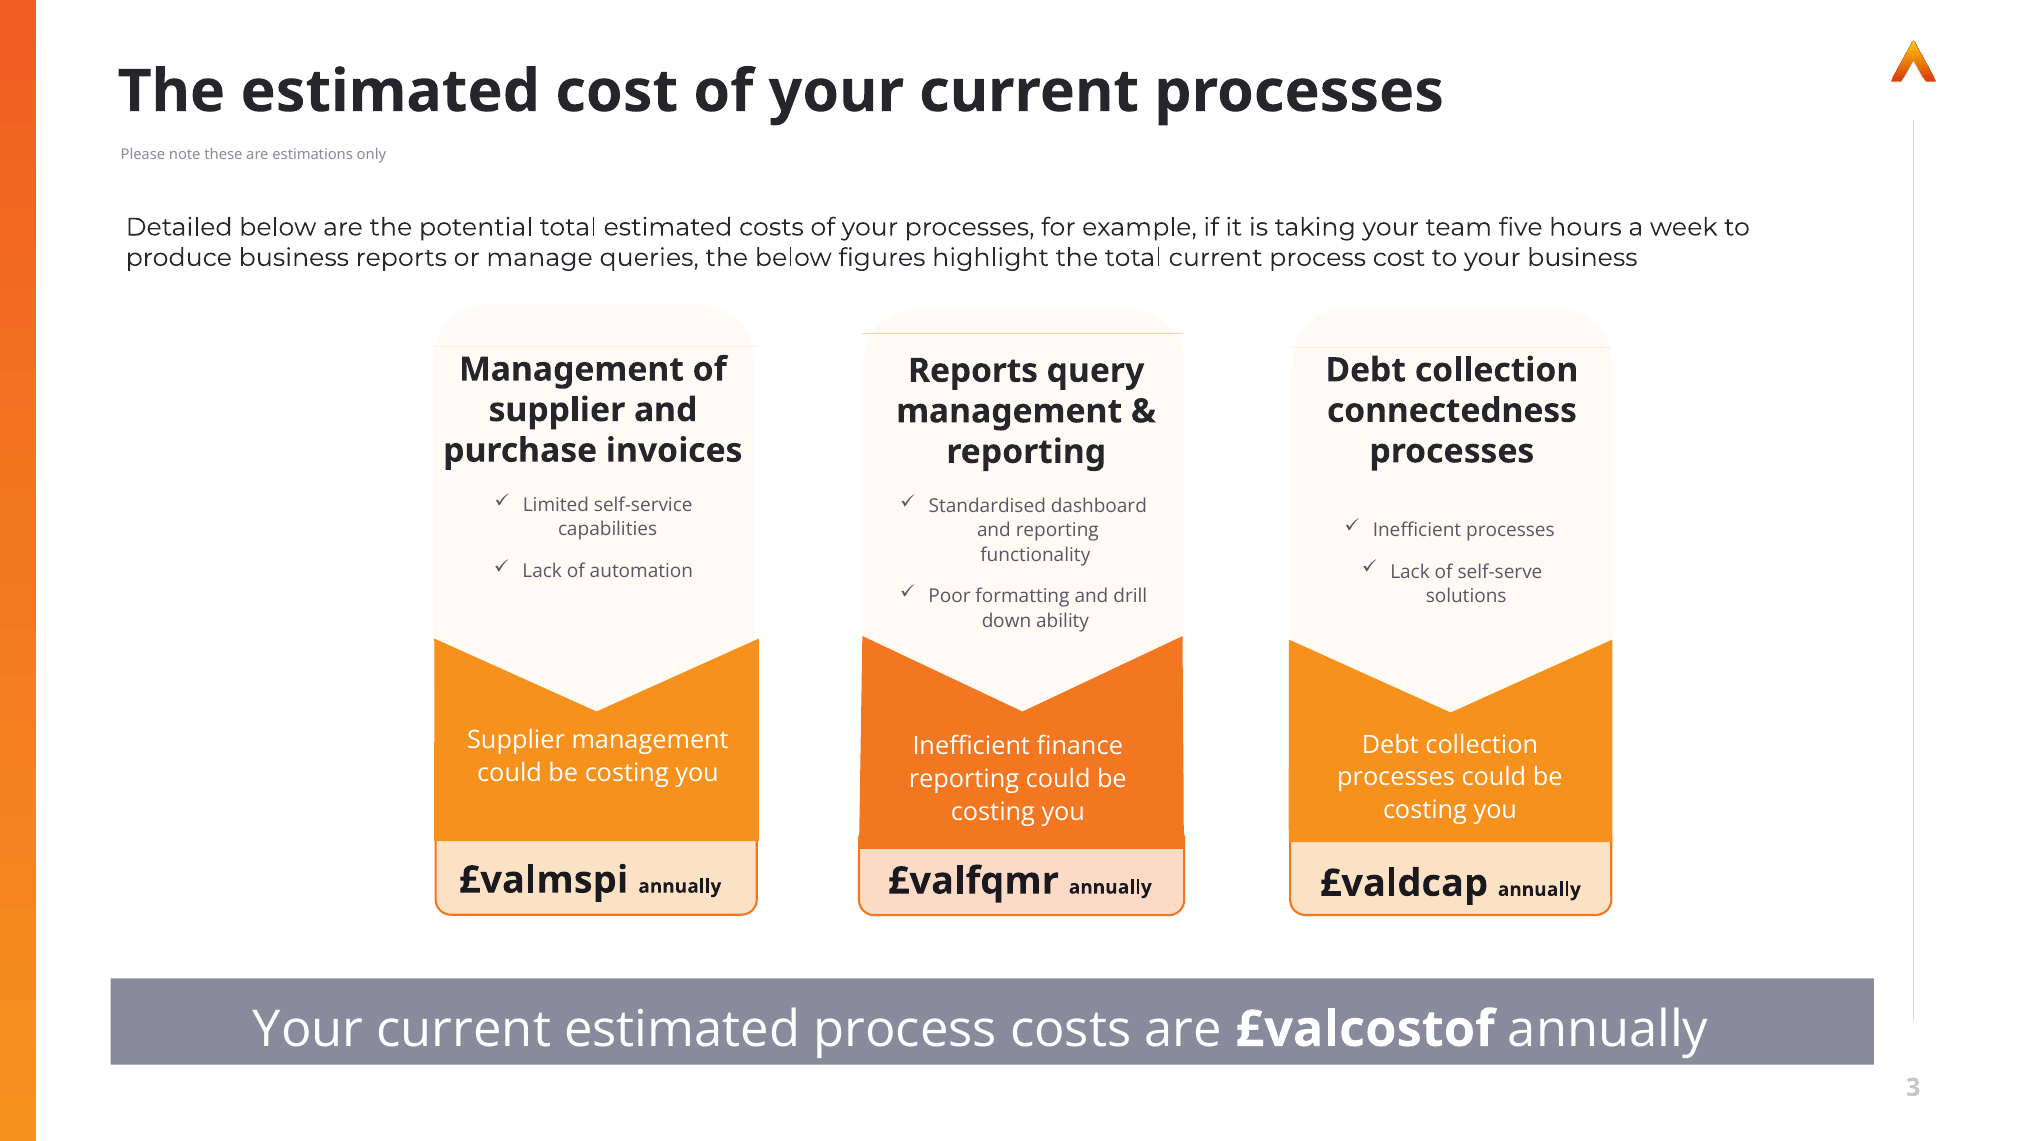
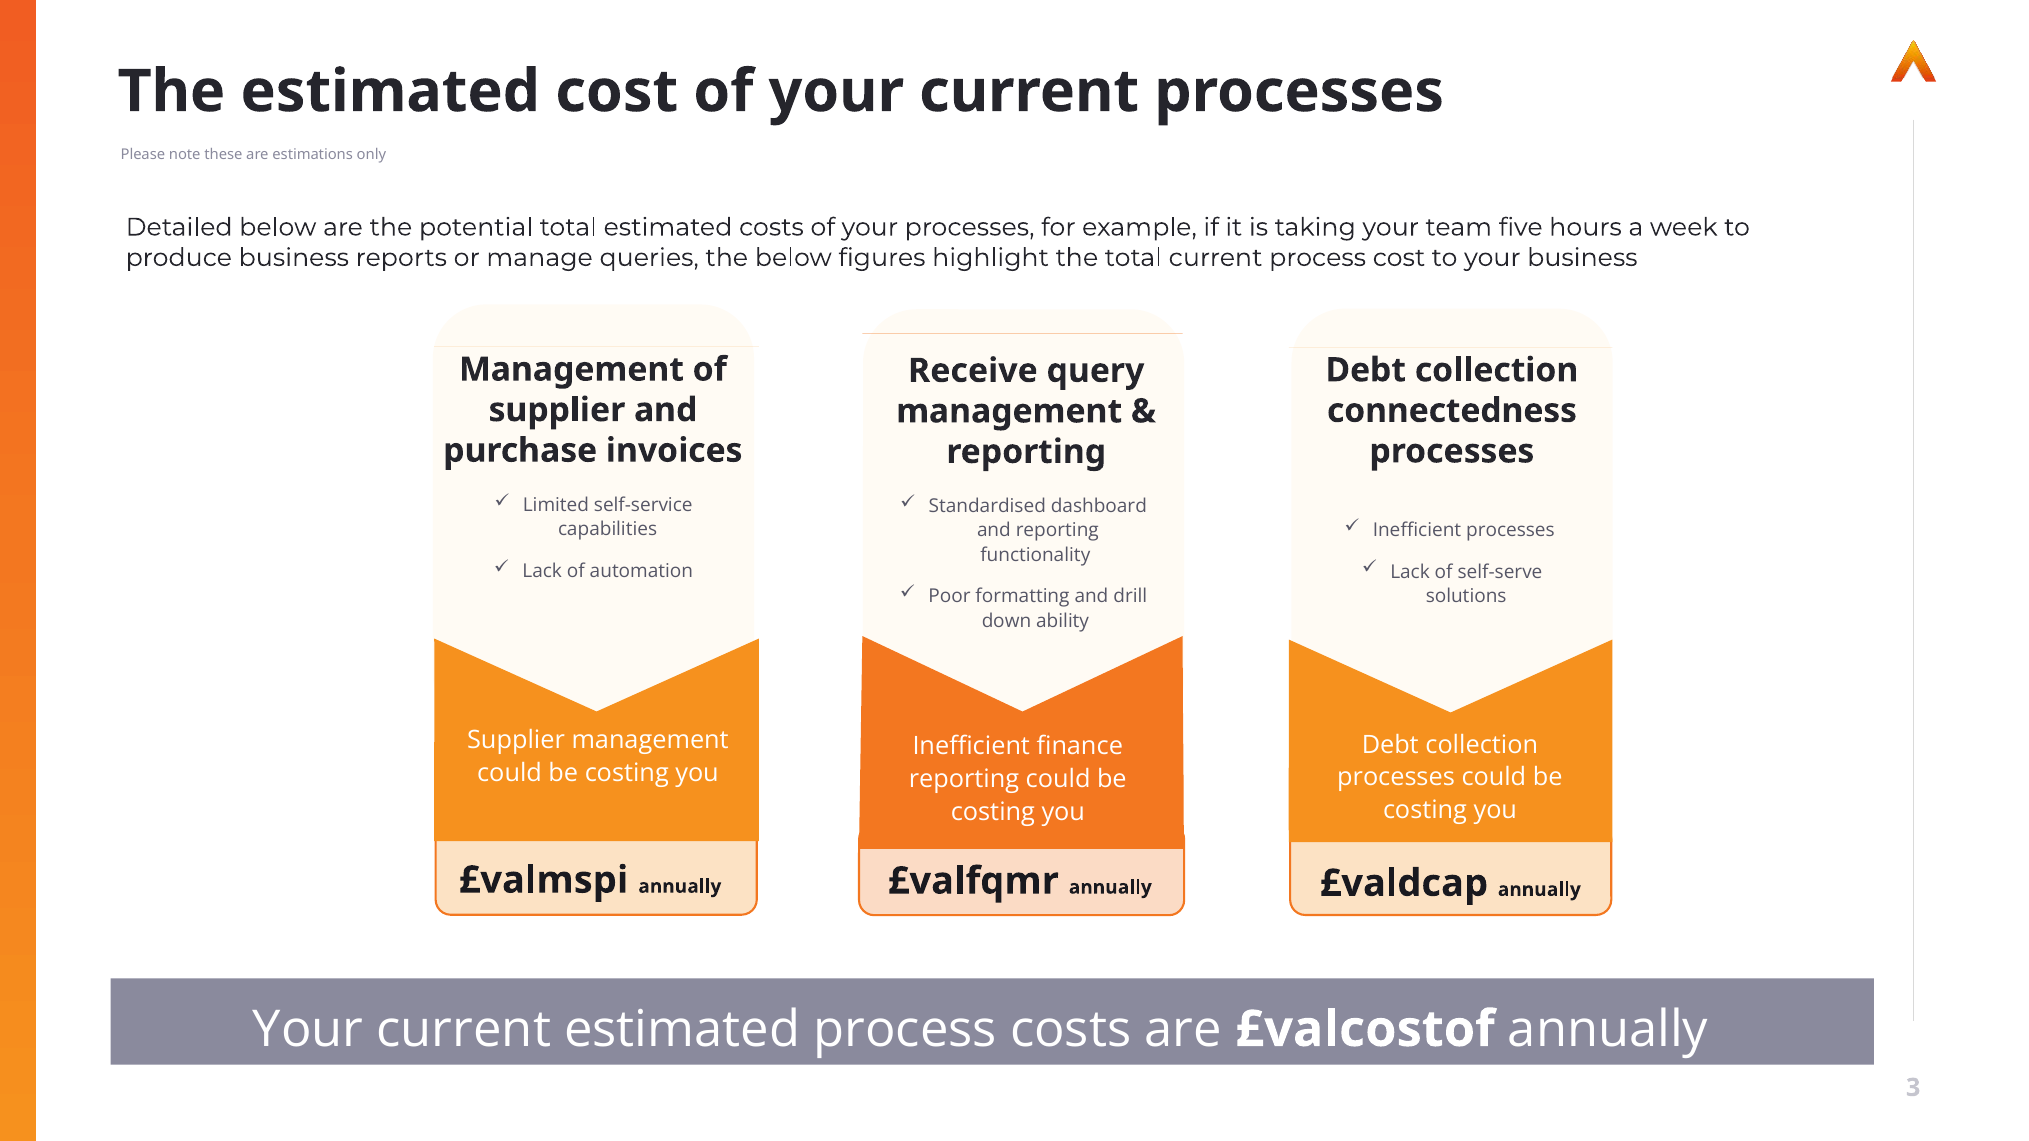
Reports at (973, 371): Reports -> Receive
